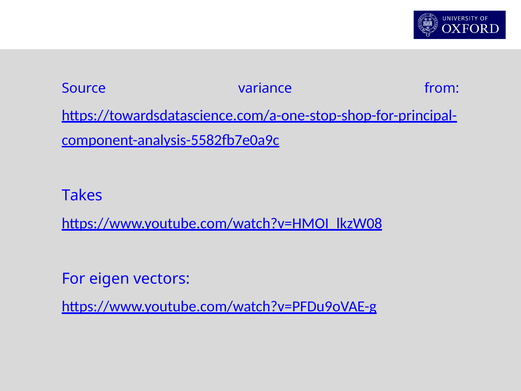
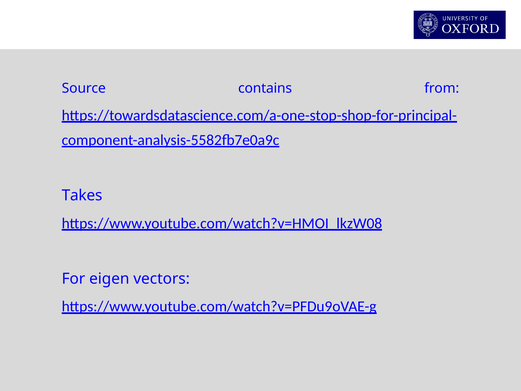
variance: variance -> contains
